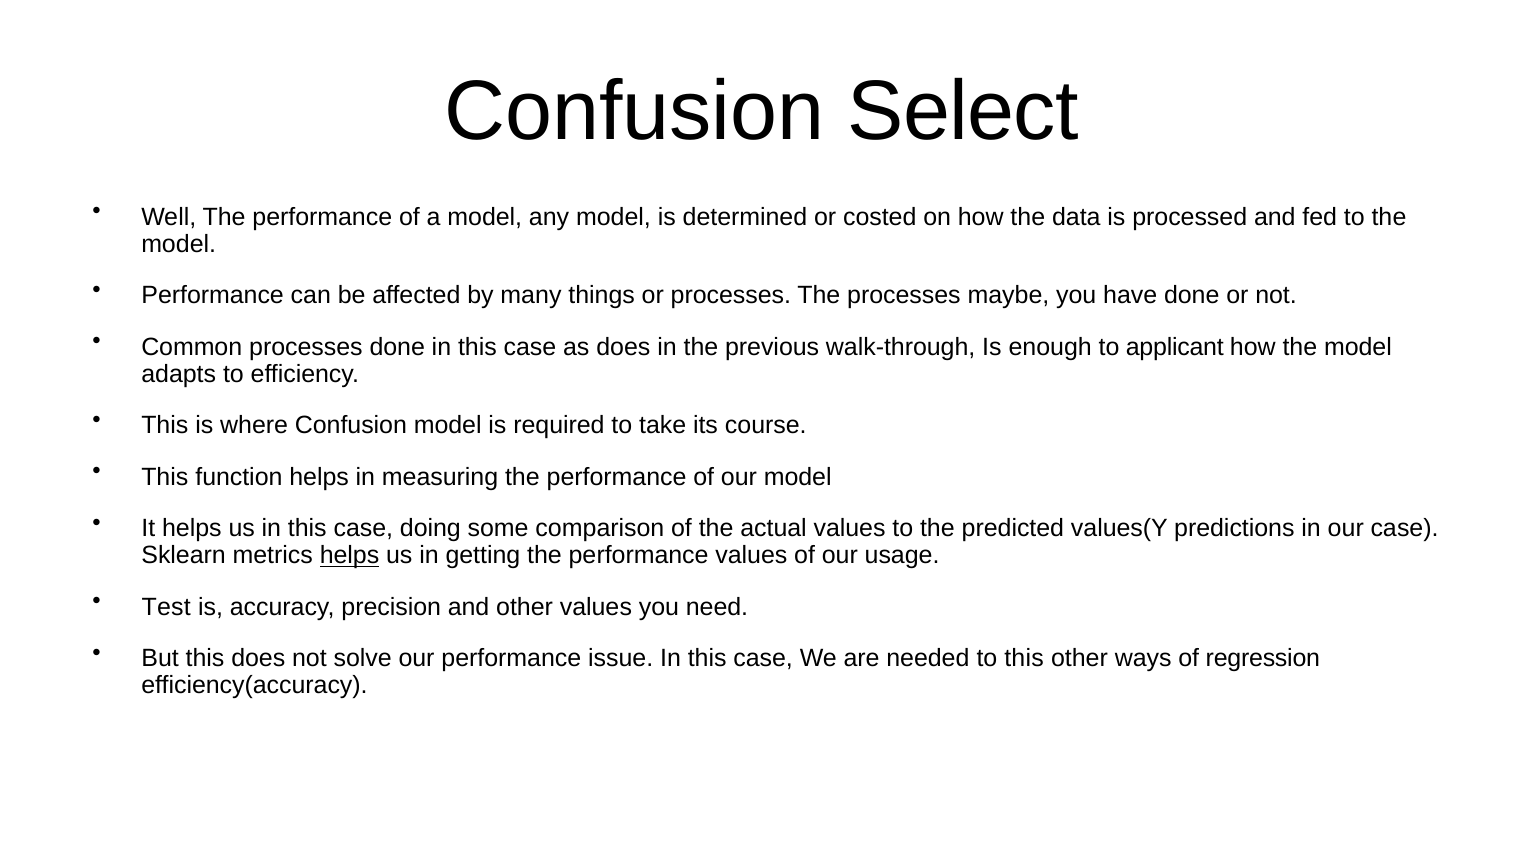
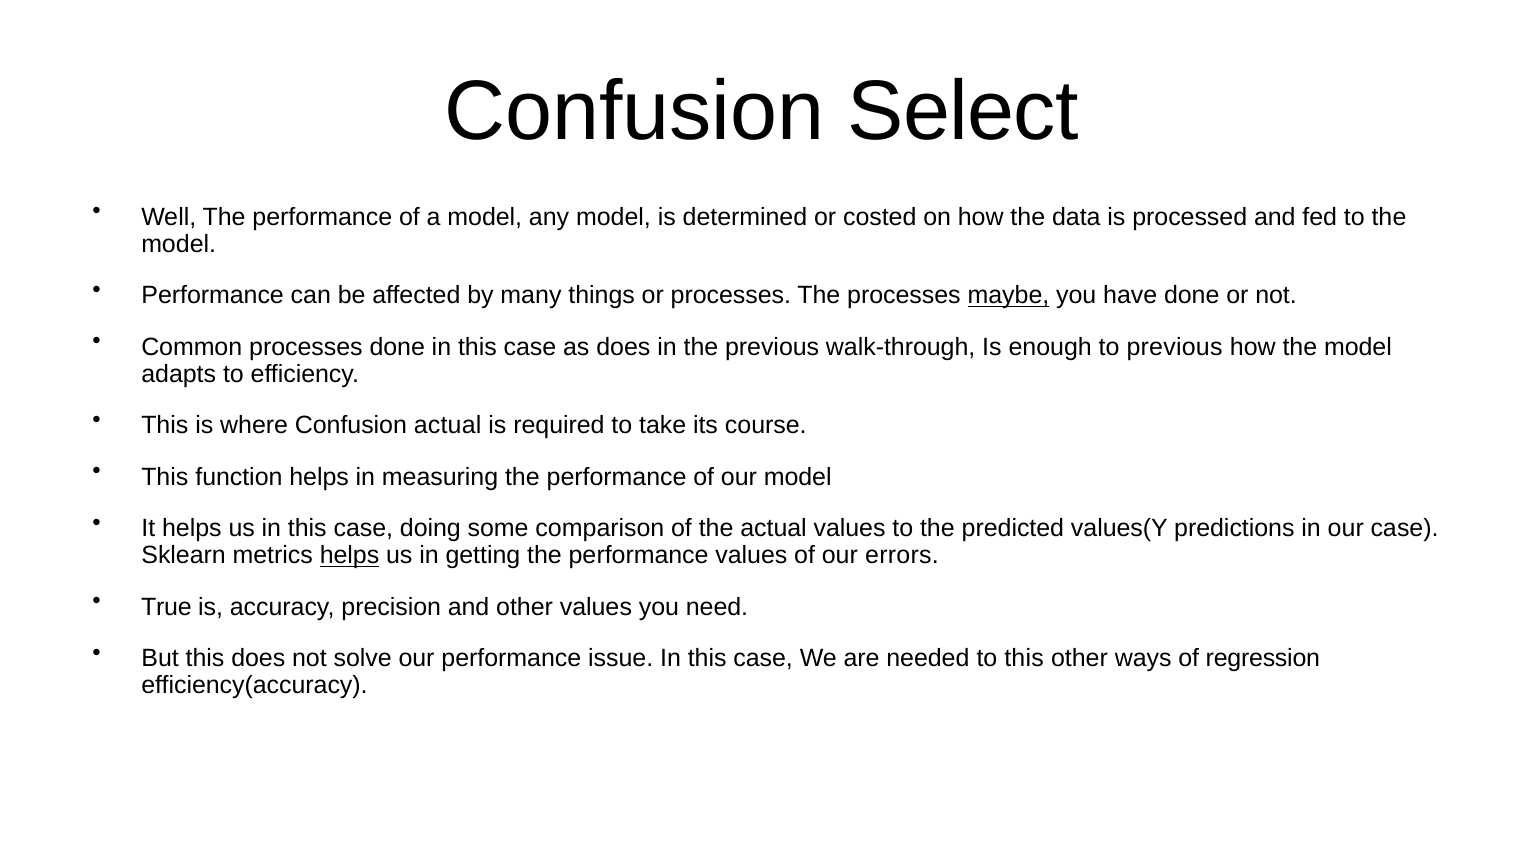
maybe underline: none -> present
to applicant: applicant -> previous
Confusion model: model -> actual
usage: usage -> errors
Test: Test -> True
